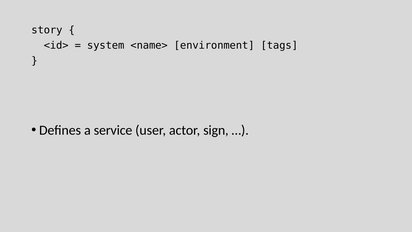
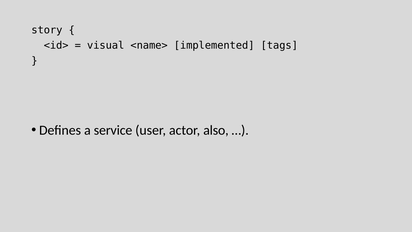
system: system -> visual
environment: environment -> implemented
sign: sign -> also
